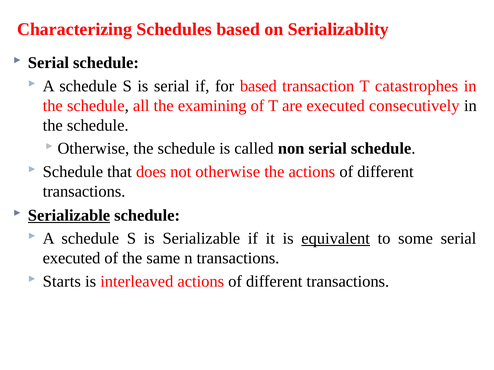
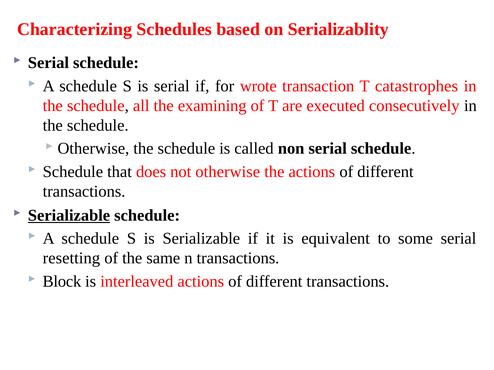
for based: based -> wrote
equivalent underline: present -> none
executed at (72, 259): executed -> resetting
Starts: Starts -> Block
